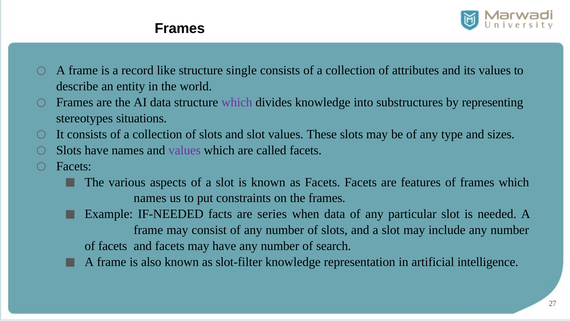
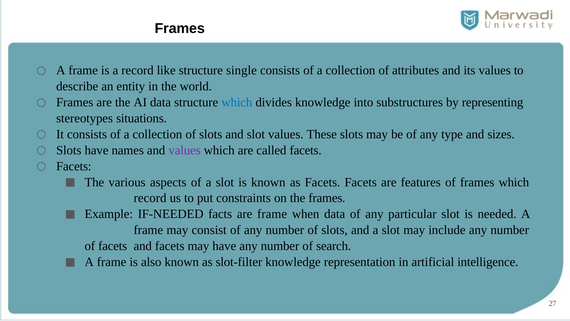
which at (237, 102) colour: purple -> blue
names at (150, 198): names -> record
are series: series -> frame
